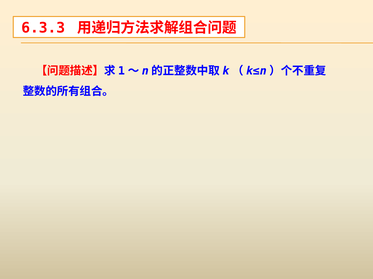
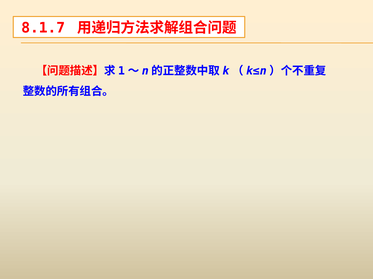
6.3.3: 6.3.3 -> 8.1.7
